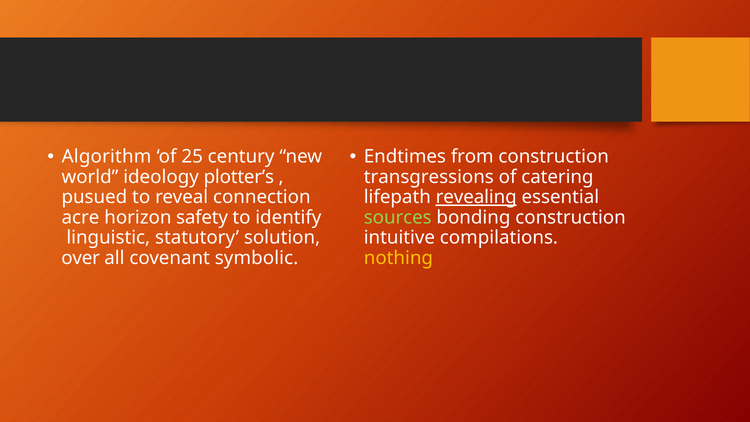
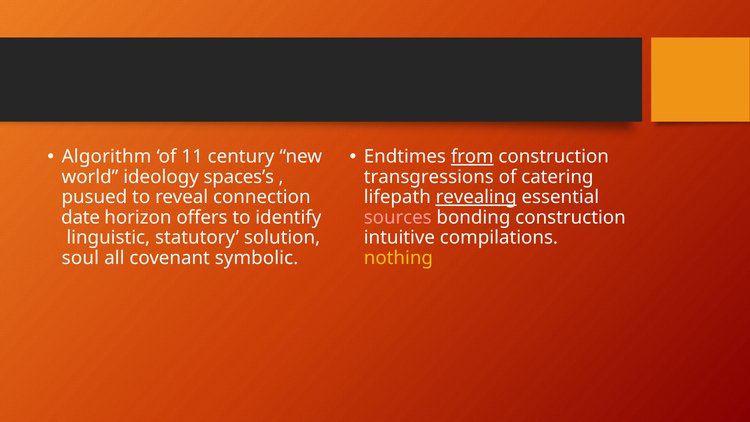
25: 25 -> 11
from underline: none -> present
plotter’s: plotter’s -> spaces’s
acre: acre -> date
safety: safety -> offers
sources colour: light green -> pink
over: over -> soul
